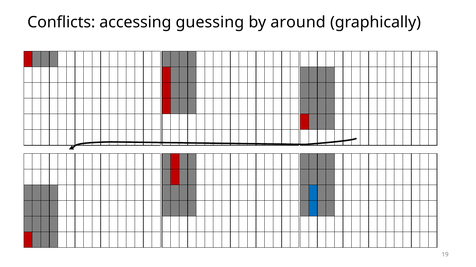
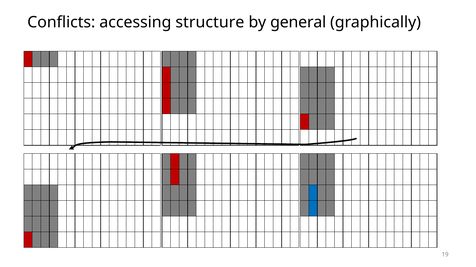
guessing: guessing -> structure
around: around -> general
